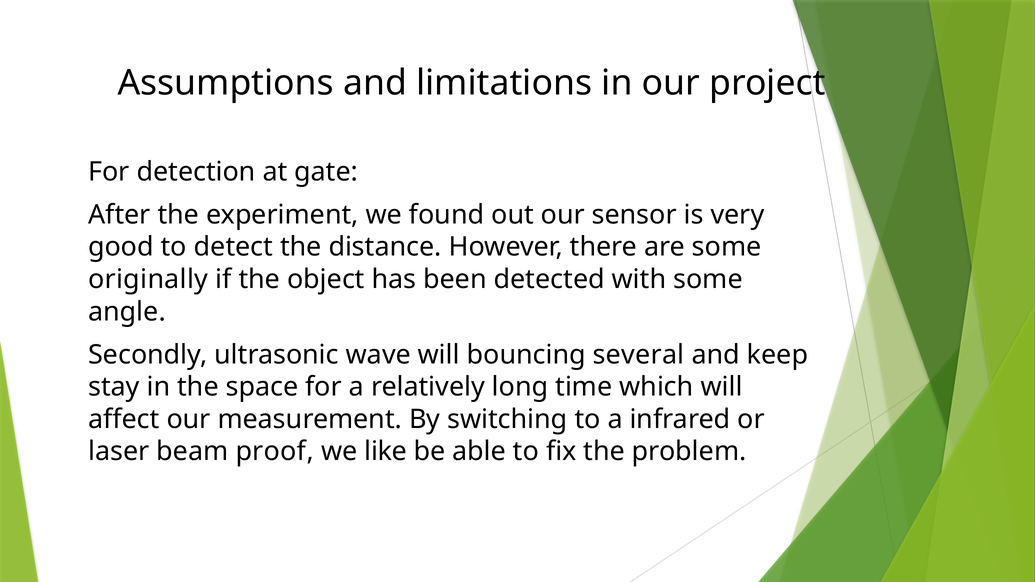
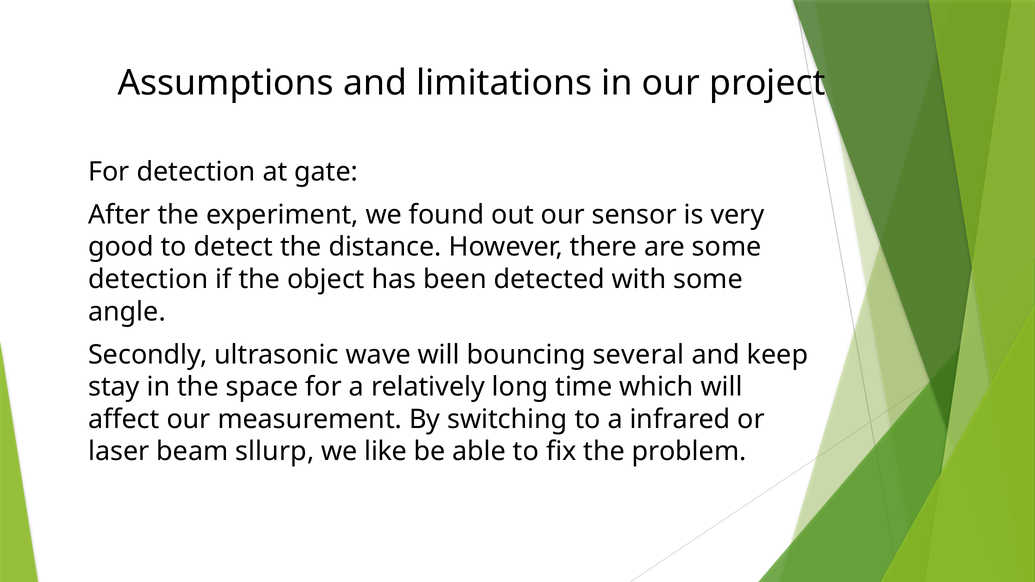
originally at (148, 279): originally -> detection
proof: proof -> sllurp
